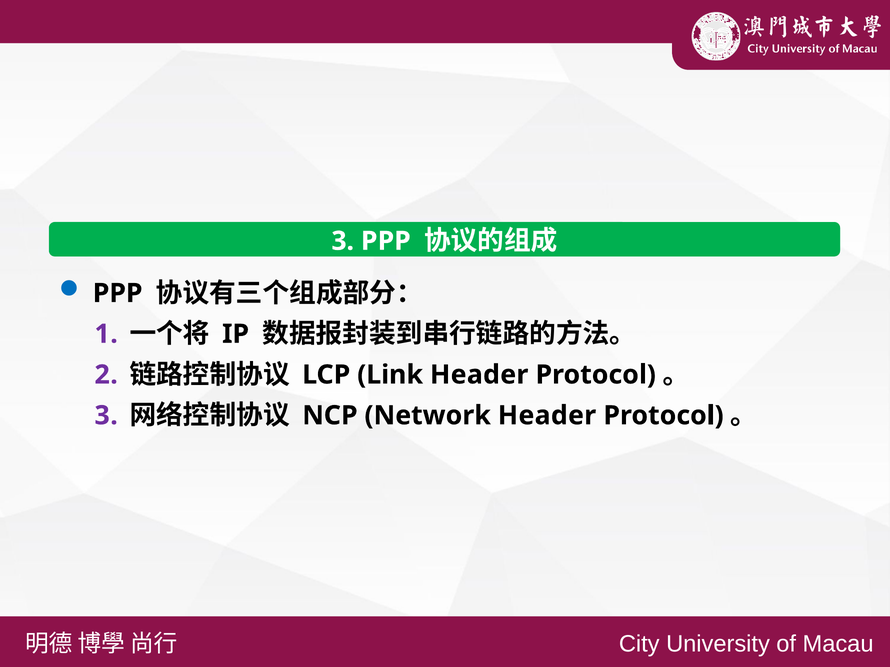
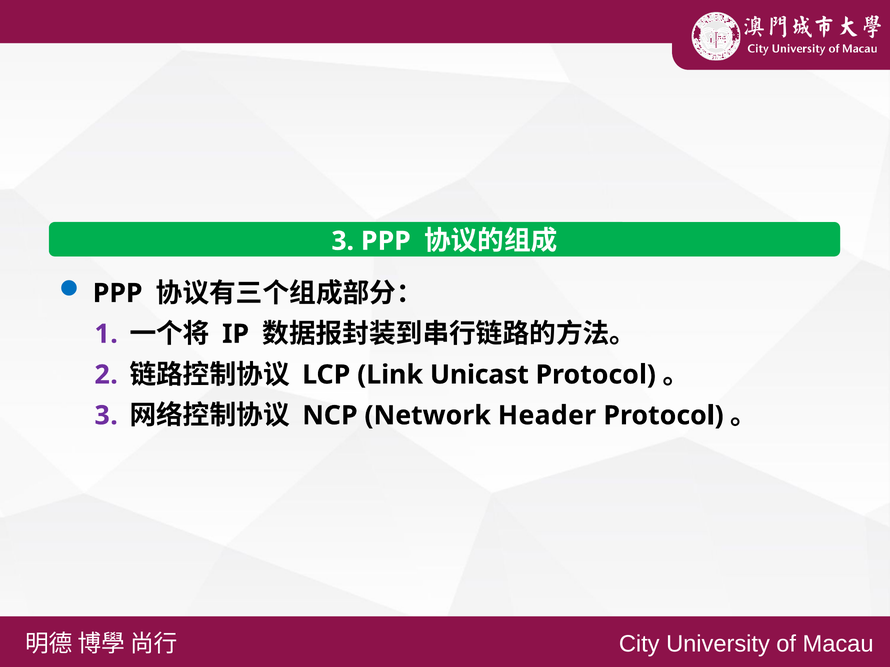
Link Header: Header -> Unicast
